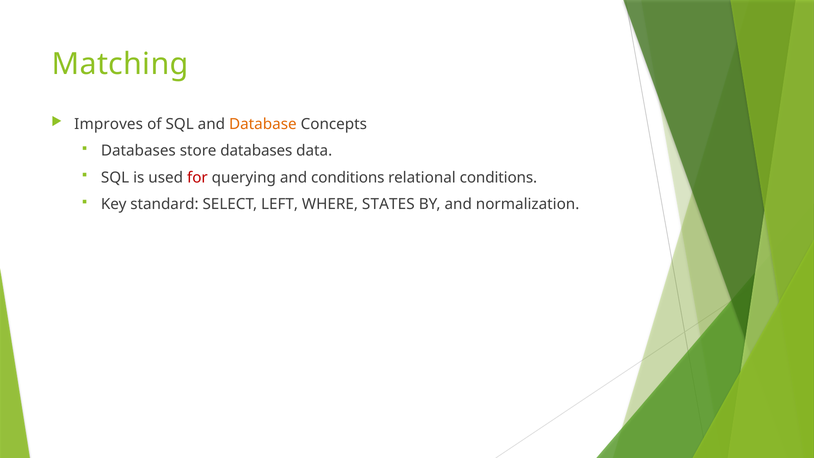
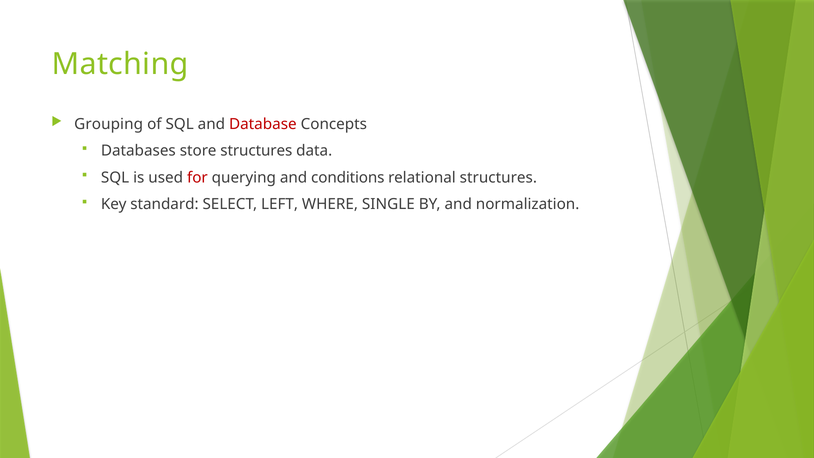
Improves: Improves -> Grouping
Database colour: orange -> red
store databases: databases -> structures
relational conditions: conditions -> structures
STATES: STATES -> SINGLE
